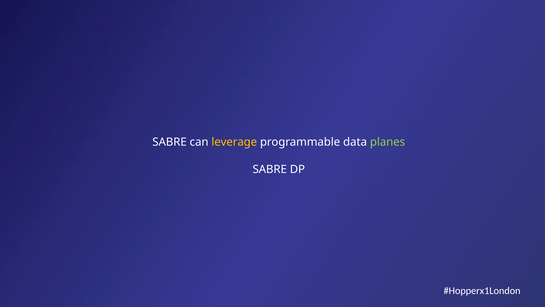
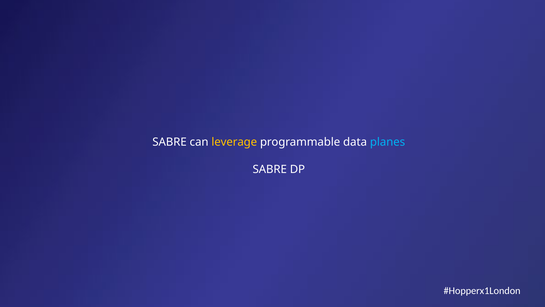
planes colour: light green -> light blue
